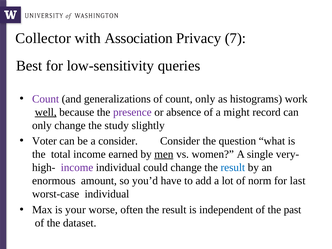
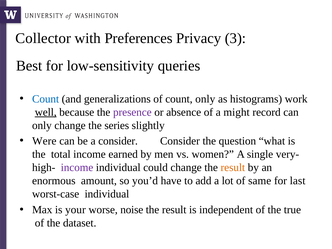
Association: Association -> Preferences
7: 7 -> 3
Count at (46, 99) colour: purple -> blue
study: study -> series
Voter: Voter -> Were
men underline: present -> none
result at (233, 167) colour: blue -> orange
norm: norm -> same
often: often -> noise
past: past -> true
